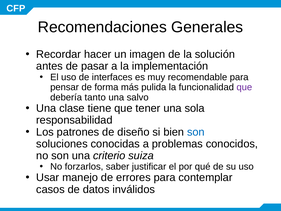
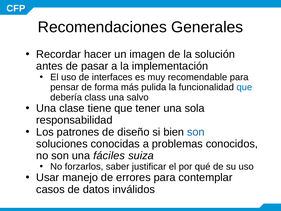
que at (244, 87) colour: purple -> blue
tanto: tanto -> class
criterio: criterio -> fáciles
